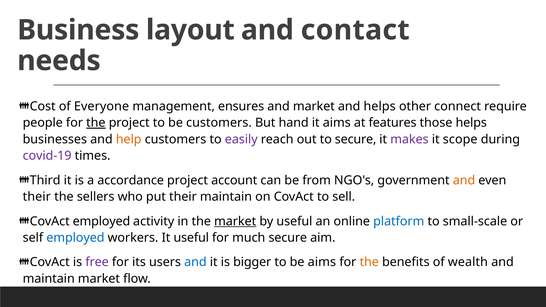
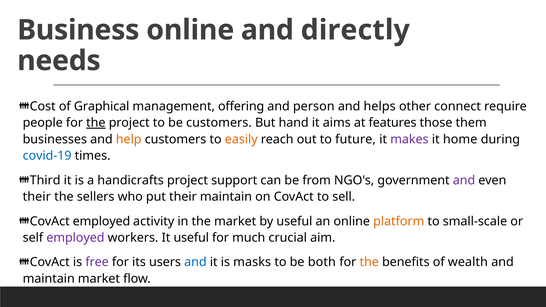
Business layout: layout -> online
contact: contact -> directly
Everyone: Everyone -> Graphical
ensures: ensures -> offering
and market: market -> person
those helps: helps -> them
easily colour: purple -> orange
to secure: secure -> future
scope: scope -> home
covid-19 colour: purple -> blue
accordance: accordance -> handicrafts
account: account -> support
and at (464, 180) colour: orange -> purple
market at (235, 221) underline: present -> none
platform colour: blue -> orange
employed at (75, 238) colour: blue -> purple
much secure: secure -> crucial
bigger: bigger -> masks
be aims: aims -> both
